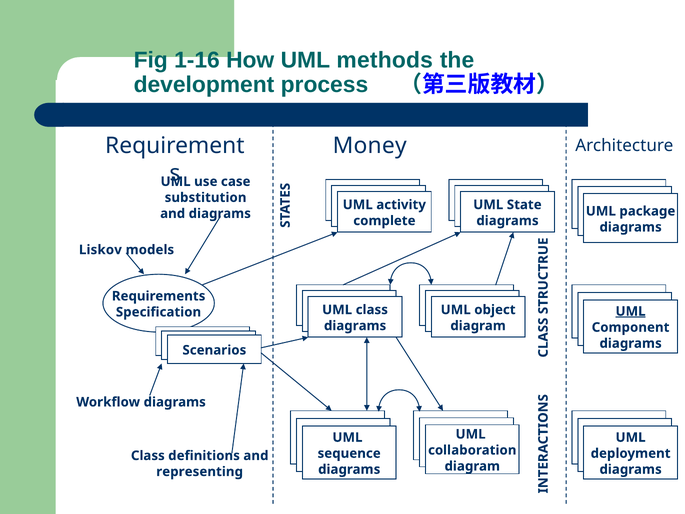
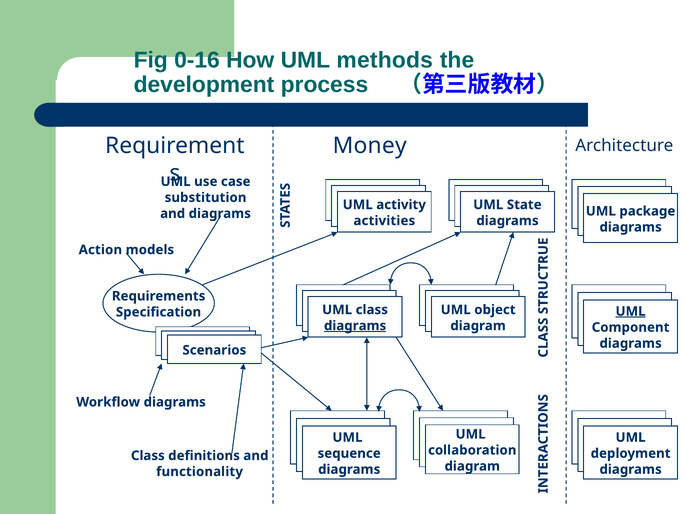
1-16: 1-16 -> 0-16
complete: complete -> activities
Liskov: Liskov -> Action
diagrams at (355, 326) underline: none -> present
representing: representing -> functionality
